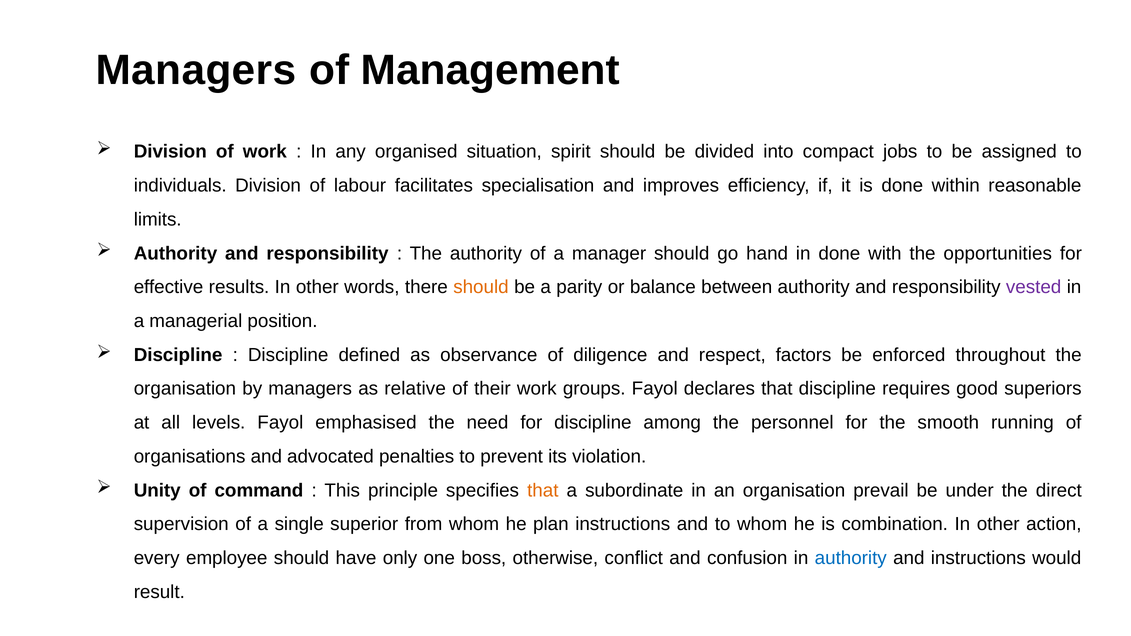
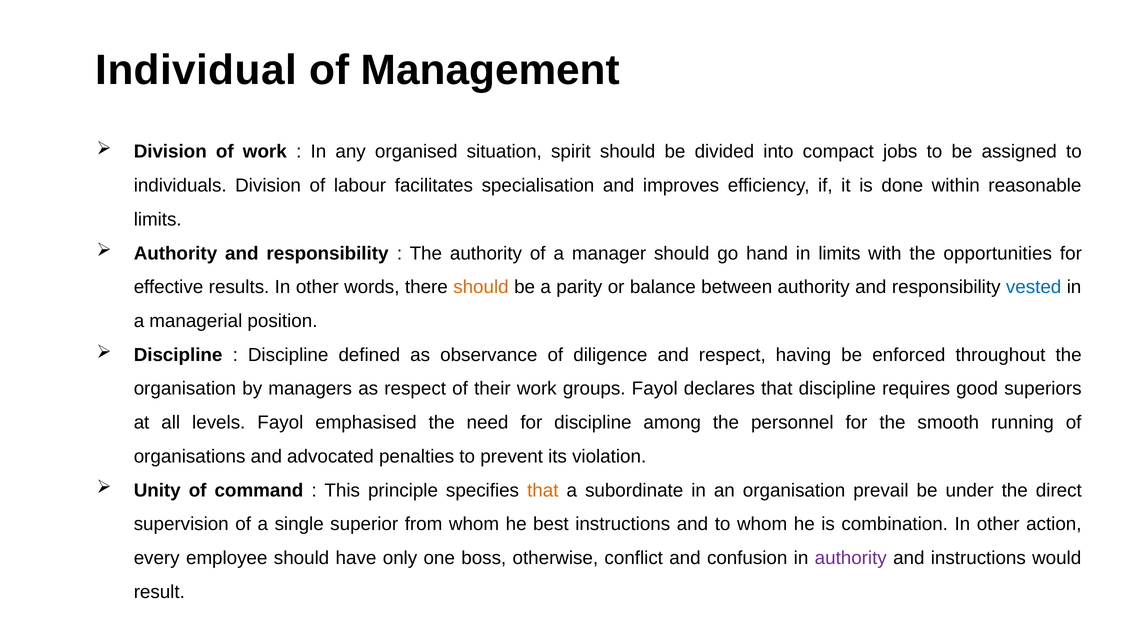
Managers at (196, 70): Managers -> Individual
in done: done -> limits
vested colour: purple -> blue
factors: factors -> having
as relative: relative -> respect
plan: plan -> best
authority at (851, 558) colour: blue -> purple
